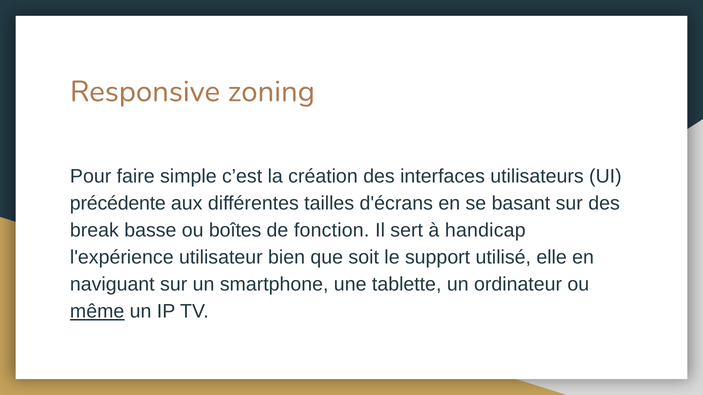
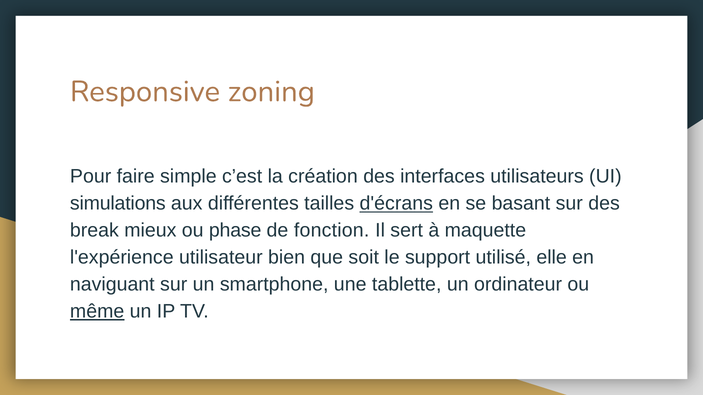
précédente: précédente -> simulations
d'écrans underline: none -> present
basse: basse -> mieux
boîtes: boîtes -> phase
handicap: handicap -> maquette
